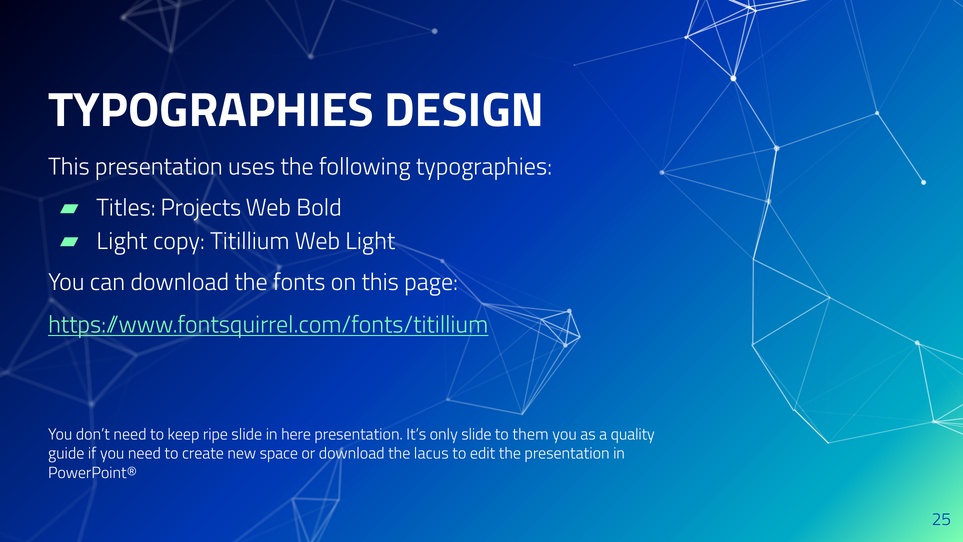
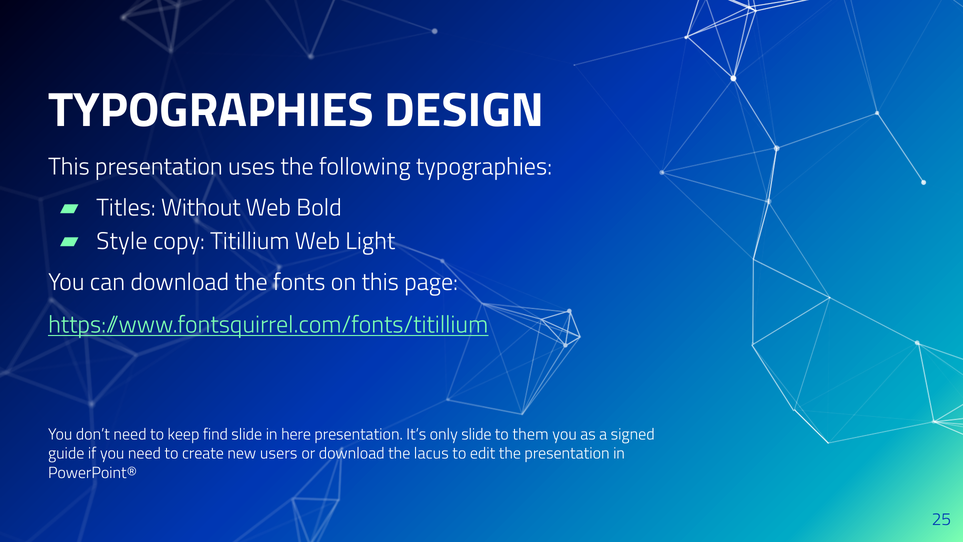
Projects: Projects -> Without
Light at (122, 241): Light -> Style
ripe: ripe -> find
quality: quality -> signed
space: space -> users
